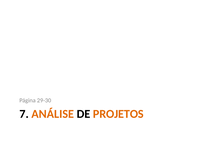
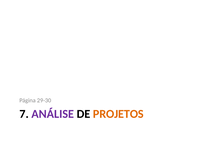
ANÁLISE colour: orange -> purple
